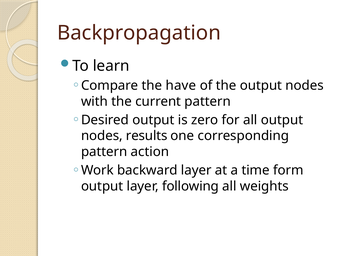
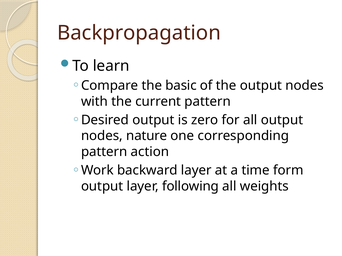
have: have -> basic
results: results -> nature
